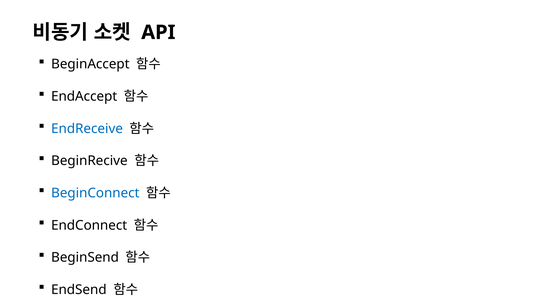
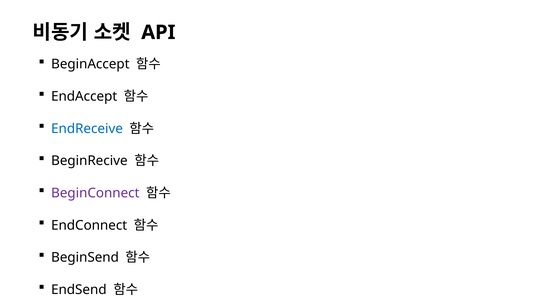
BeginConnect colour: blue -> purple
